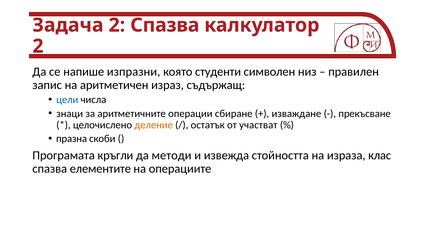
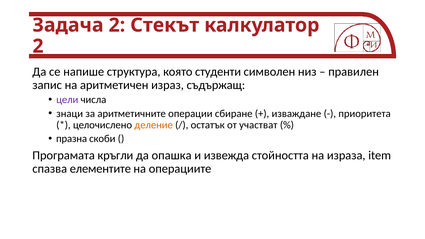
2 Спазва: Спазва -> Стекът
изпразни: изпразни -> структура
цели colour: blue -> purple
прекъсване: прекъсване -> приоритета
методи: методи -> опашка
клас: клас -> item
